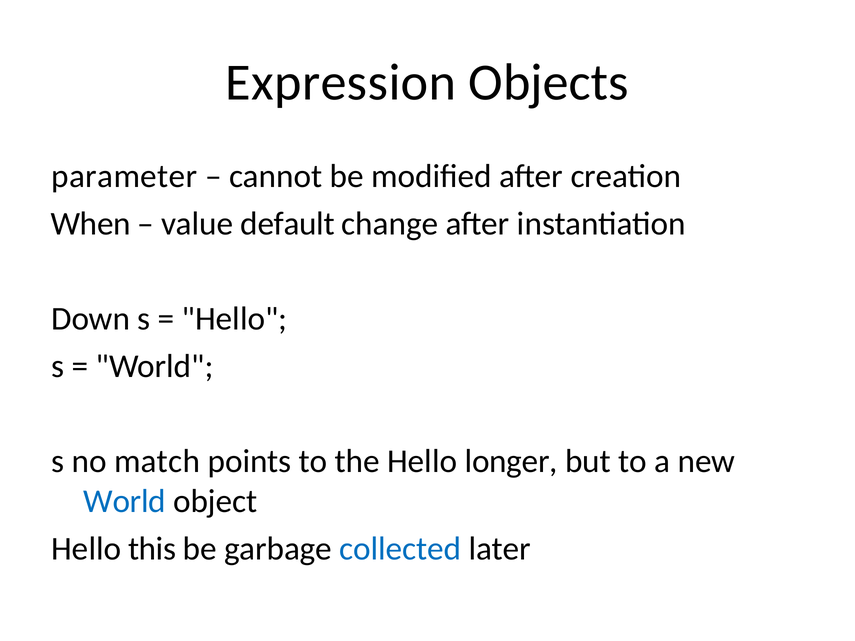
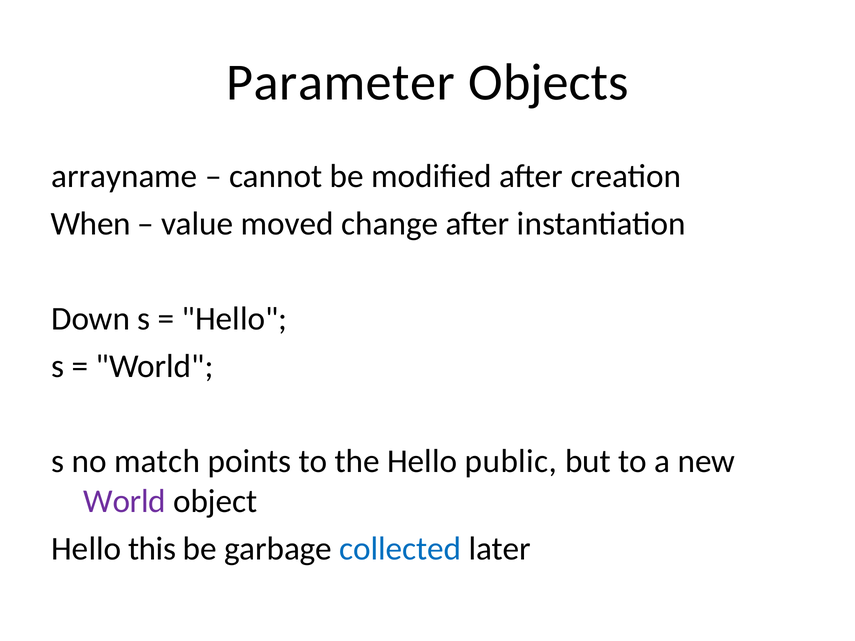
Expression: Expression -> Parameter
parameter: parameter -> arrayname
default: default -> moved
longer: longer -> public
World at (125, 501) colour: blue -> purple
